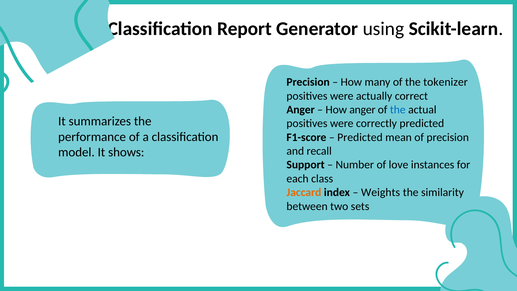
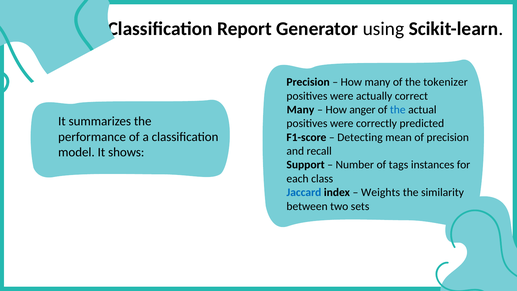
Anger at (301, 110): Anger -> Many
Predicted at (360, 137): Predicted -> Detecting
love: love -> tags
Jaccard colour: orange -> blue
